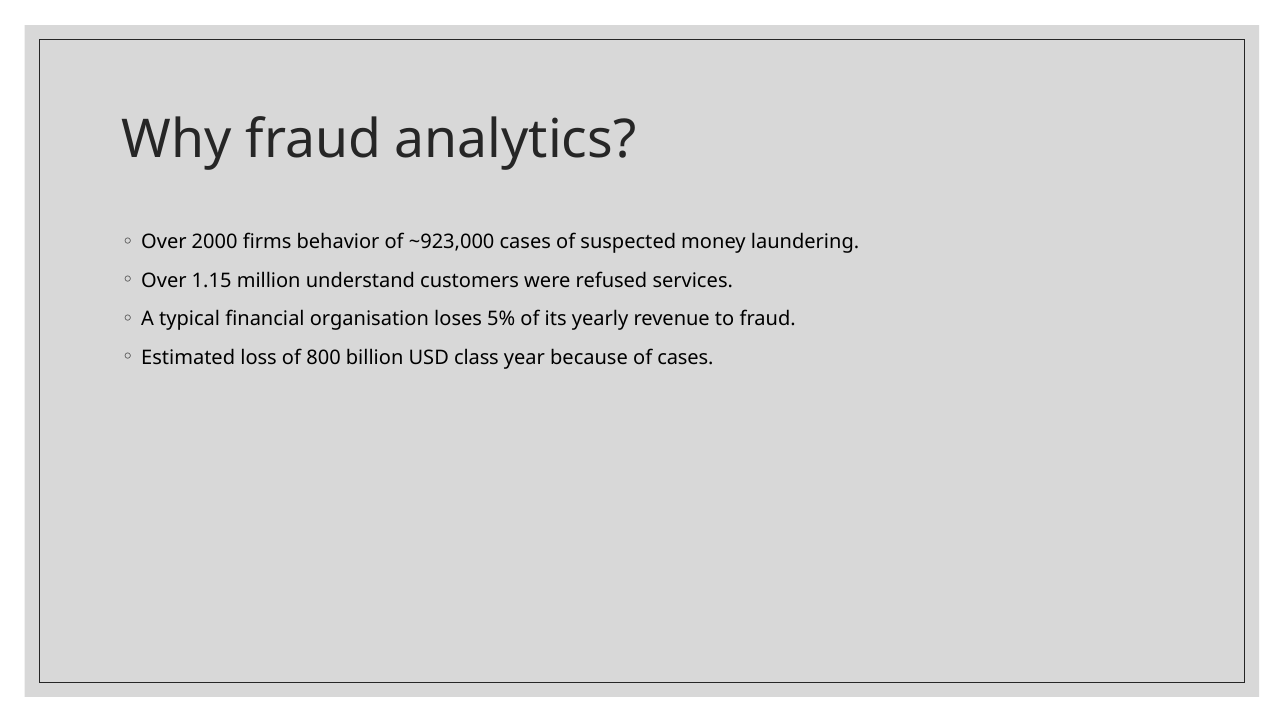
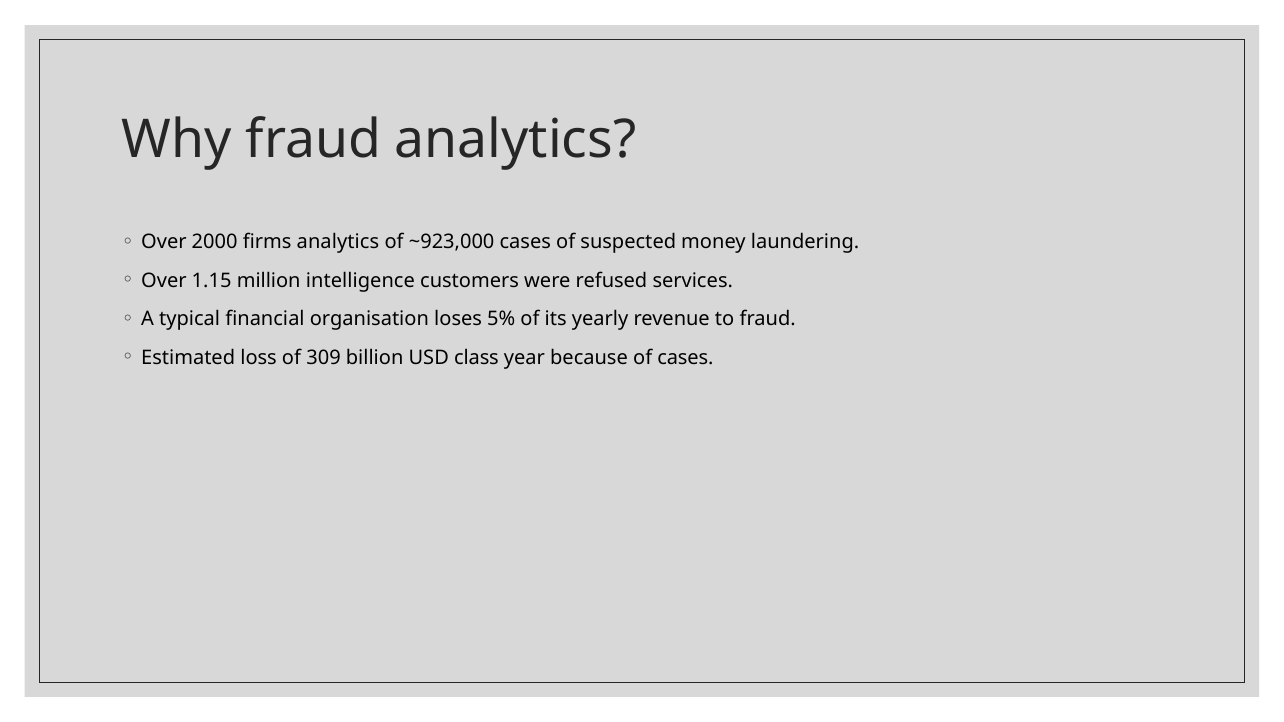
firms behavior: behavior -> analytics
understand: understand -> intelligence
800: 800 -> 309
